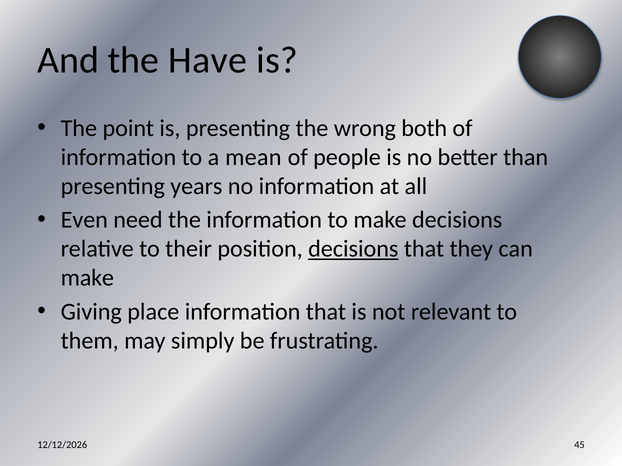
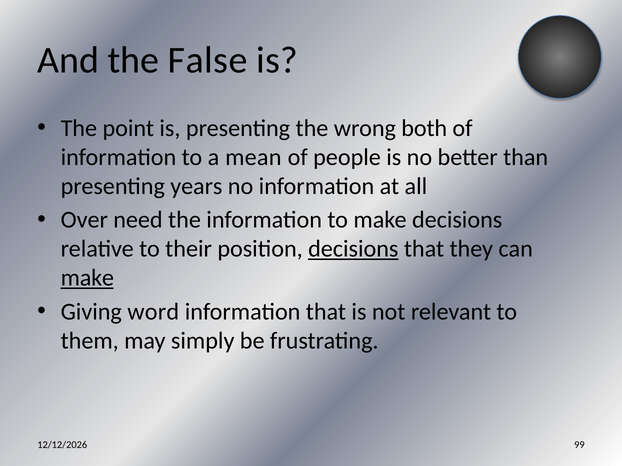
Have: Have -> False
Even: Even -> Over
make at (87, 278) underline: none -> present
place: place -> word
45: 45 -> 99
